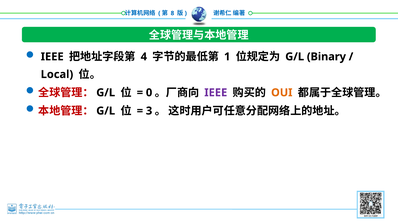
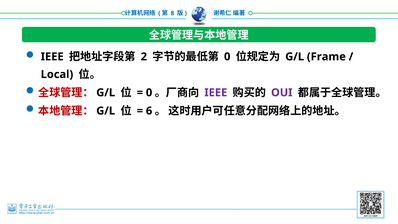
4: 4 -> 2
1 at (227, 57): 1 -> 0
Binary: Binary -> Frame
OUI colour: orange -> purple
3: 3 -> 6
